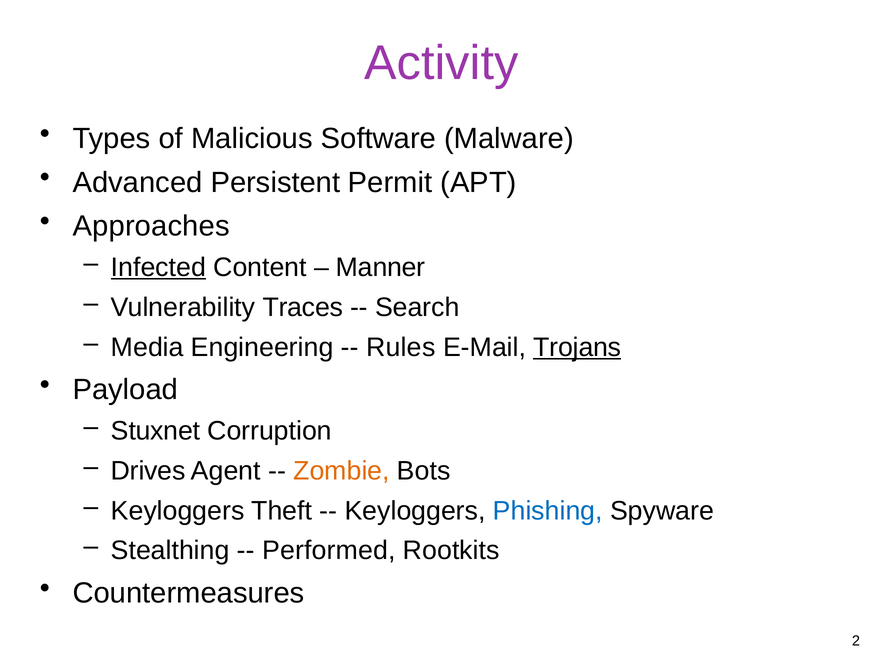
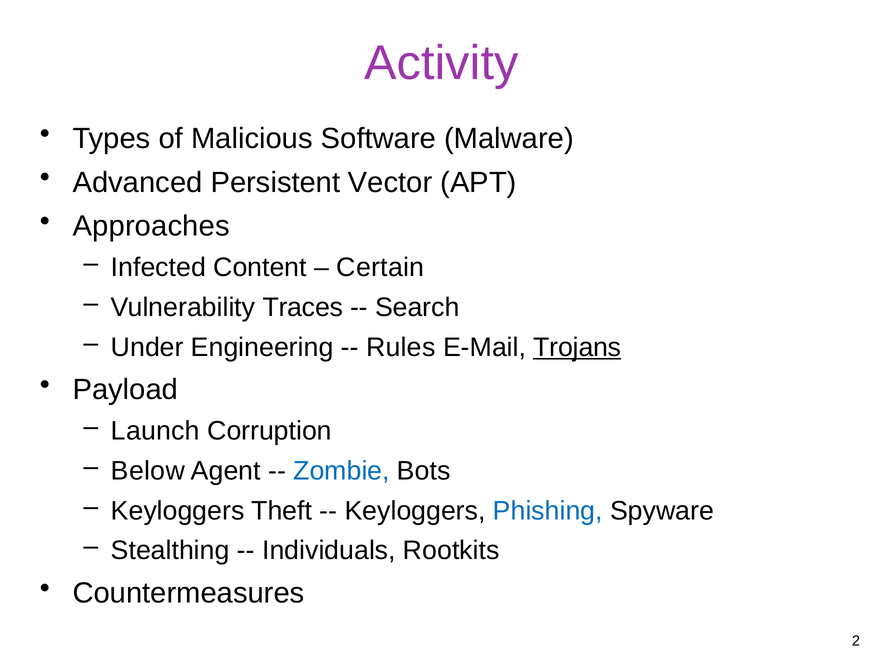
Permit: Permit -> Vector
Infected underline: present -> none
Manner: Manner -> Certain
Media: Media -> Under
Stuxnet: Stuxnet -> Launch
Drives: Drives -> Below
Zombie colour: orange -> blue
Performed: Performed -> Individuals
